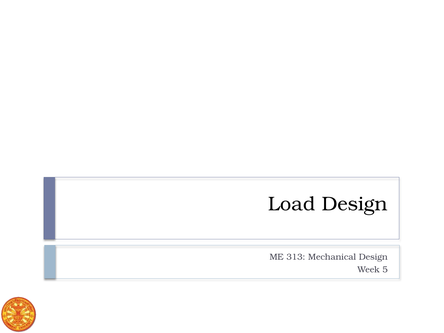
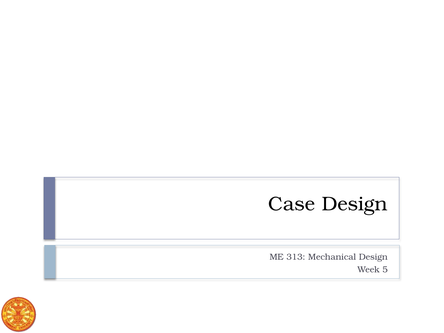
Load: Load -> Case
